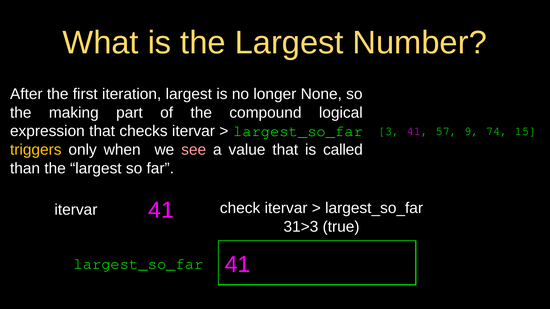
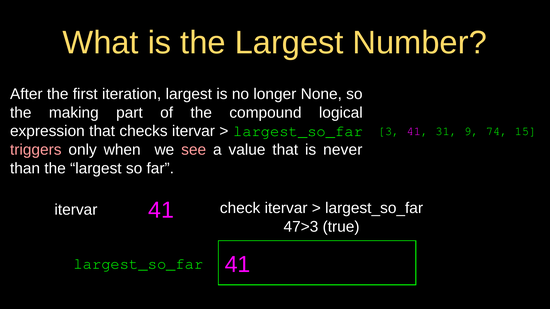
57: 57 -> 31
triggers colour: yellow -> pink
called: called -> never
31>3: 31>3 -> 47>3
